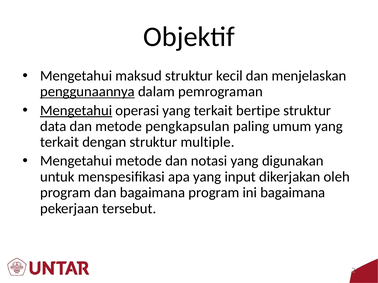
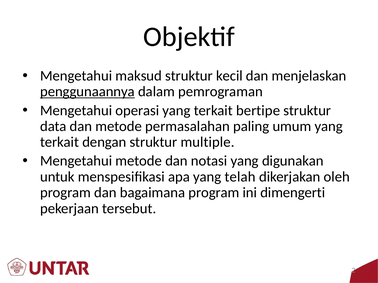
Mengetahui at (76, 111) underline: present -> none
pengkapsulan: pengkapsulan -> permasalahan
input: input -> telah
ini bagaimana: bagaimana -> dimengerti
